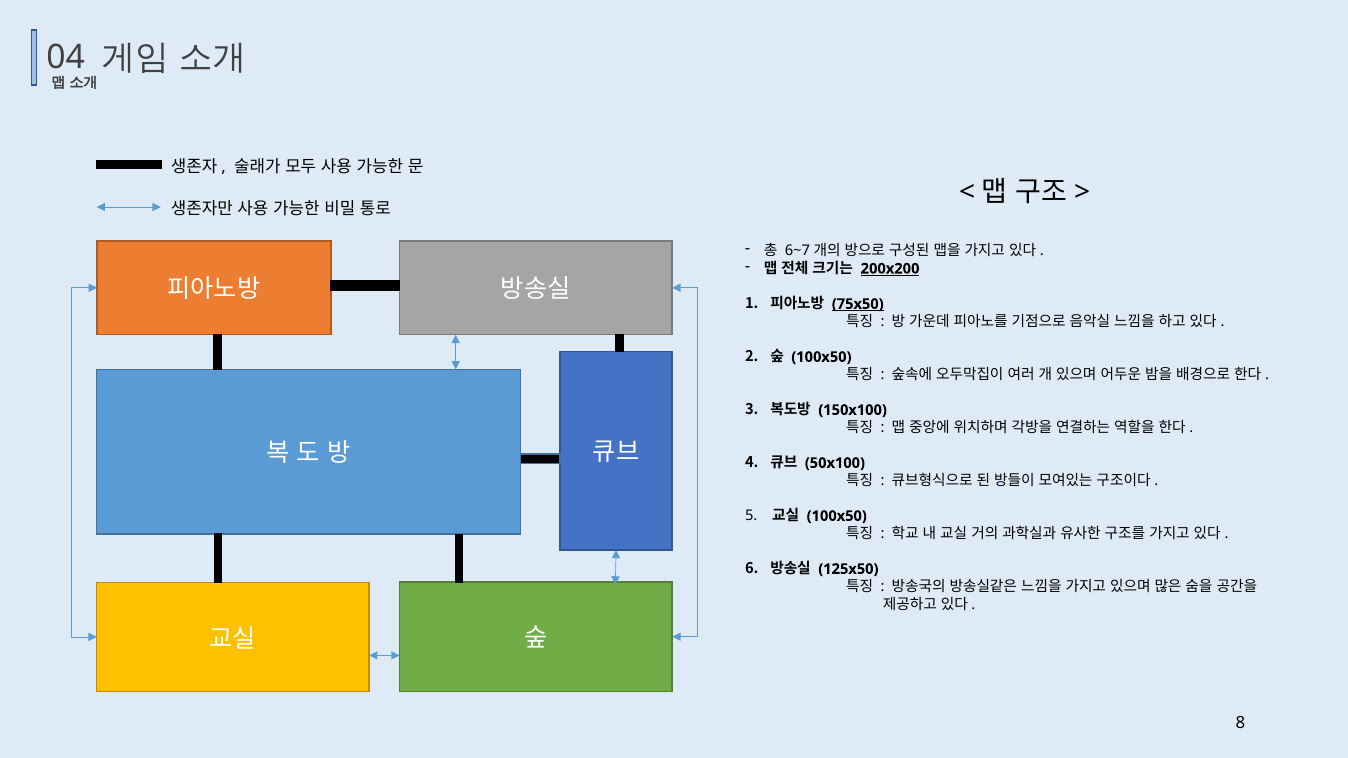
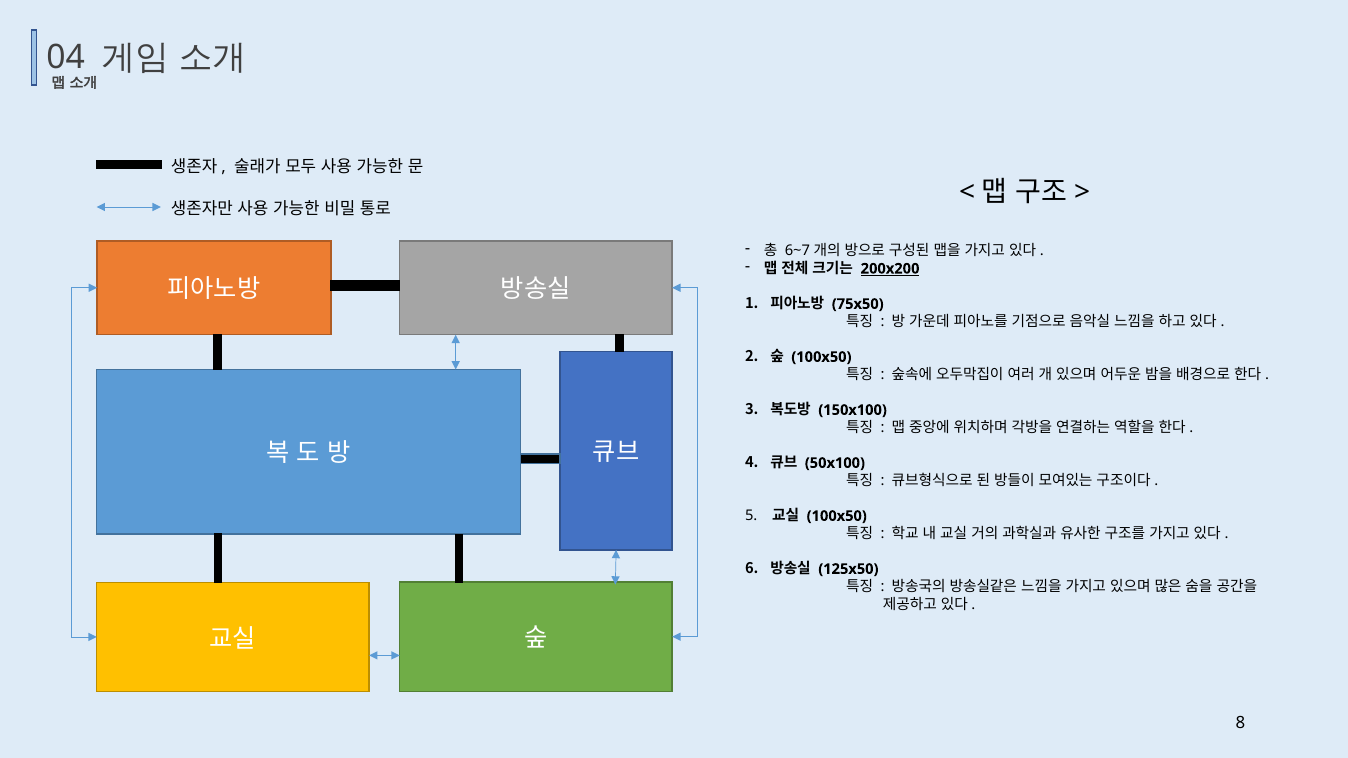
75x50 underline: present -> none
